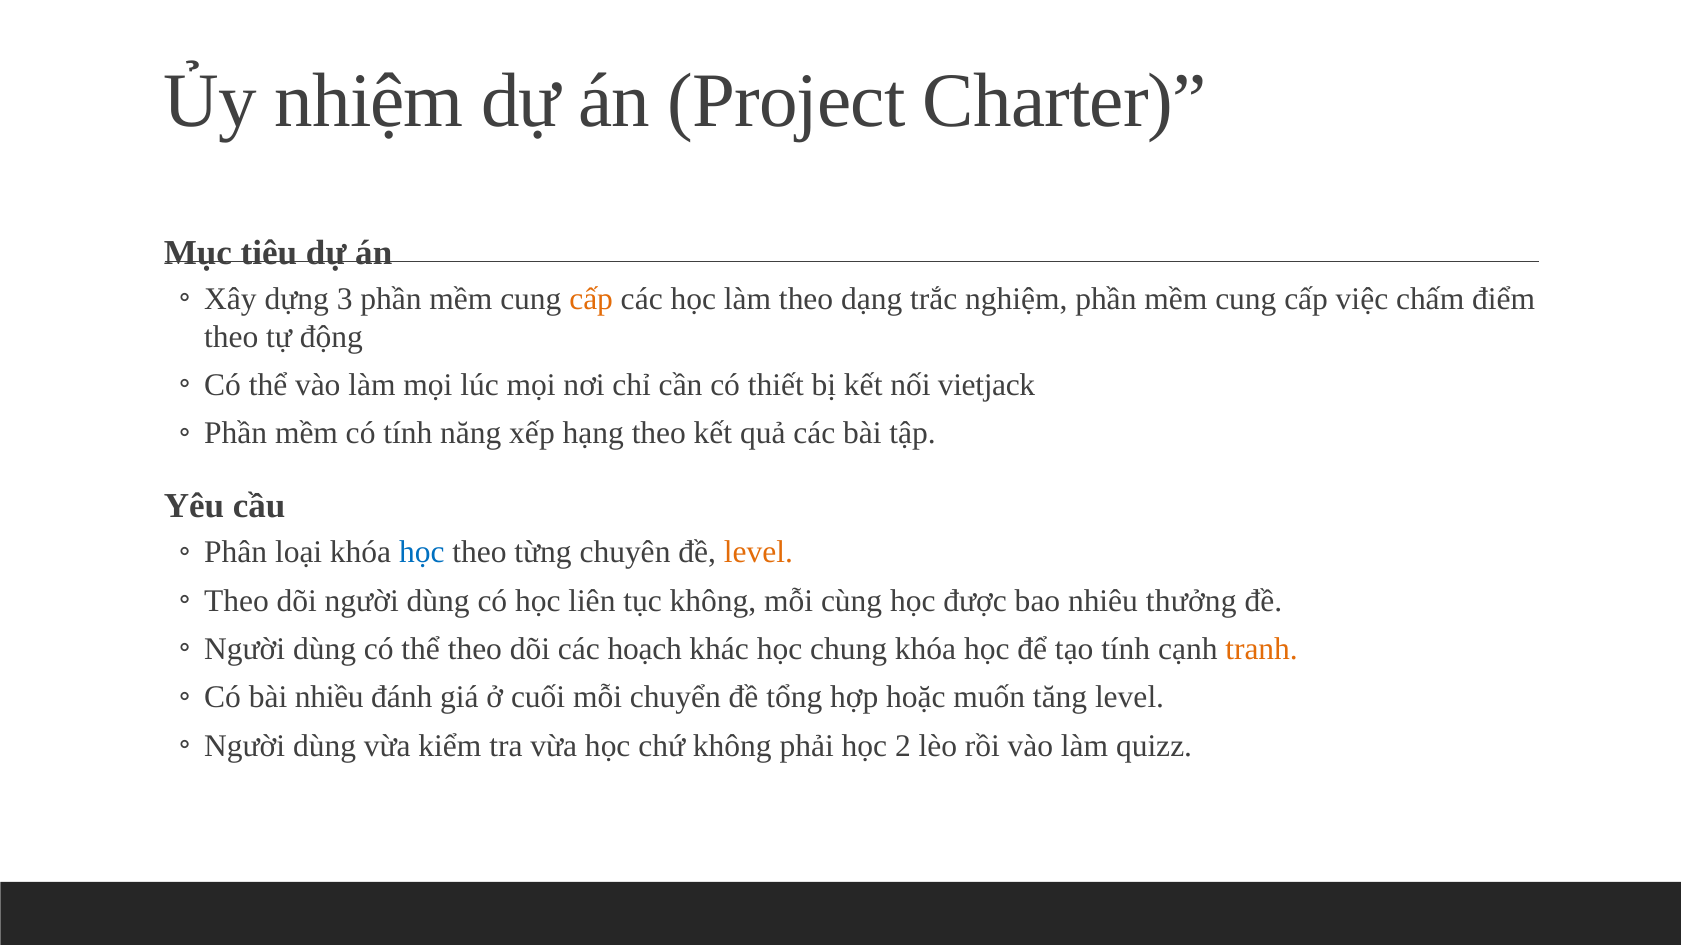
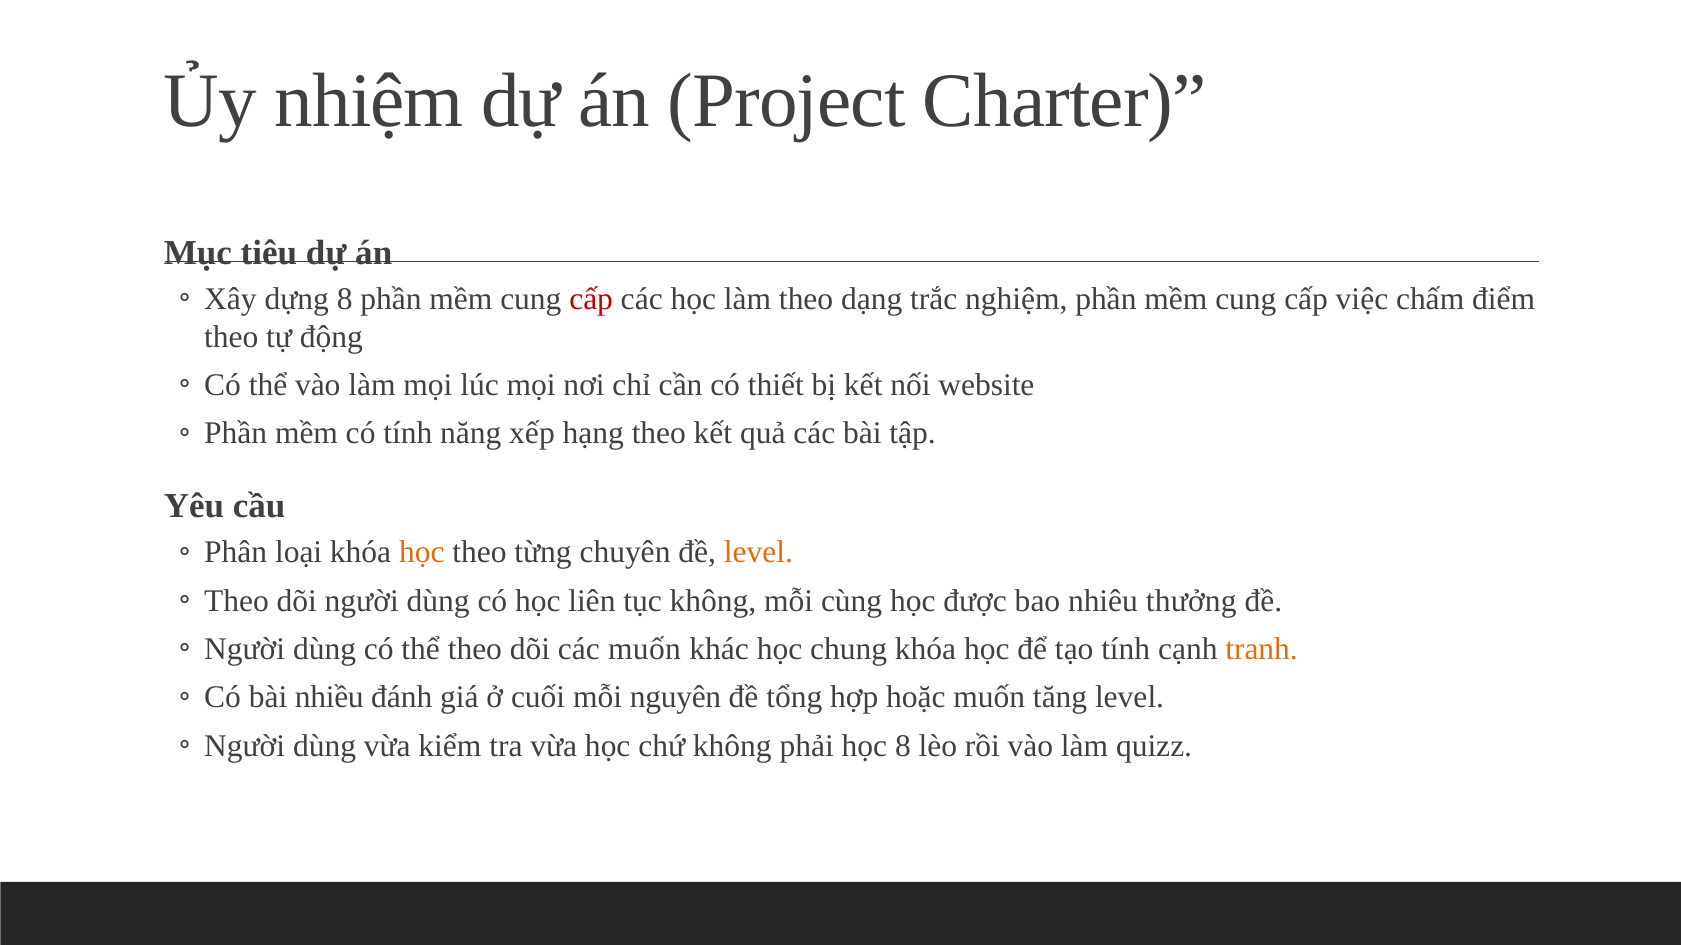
dựng 3: 3 -> 8
cấp at (591, 299) colour: orange -> red
vietjack: vietjack -> website
học at (422, 553) colour: blue -> orange
các hoạch: hoạch -> muốn
chuyển: chuyển -> nguyên
học 2: 2 -> 8
